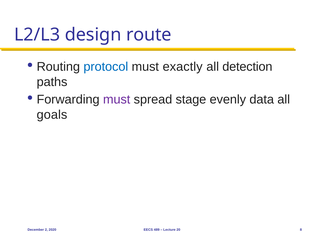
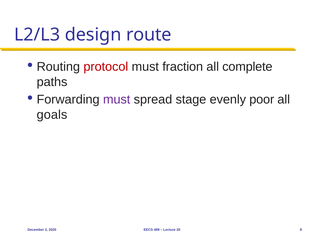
protocol colour: blue -> red
exactly: exactly -> fraction
detection: detection -> complete
data: data -> poor
